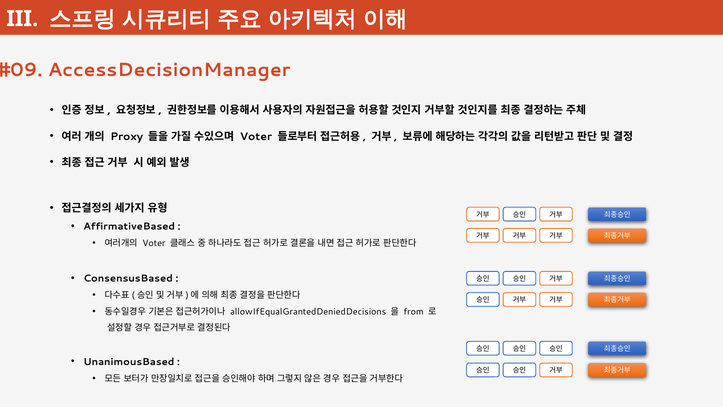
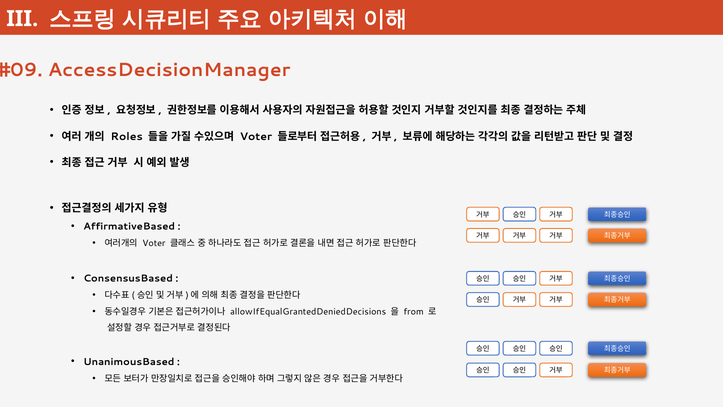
Proxy: Proxy -> Roles
